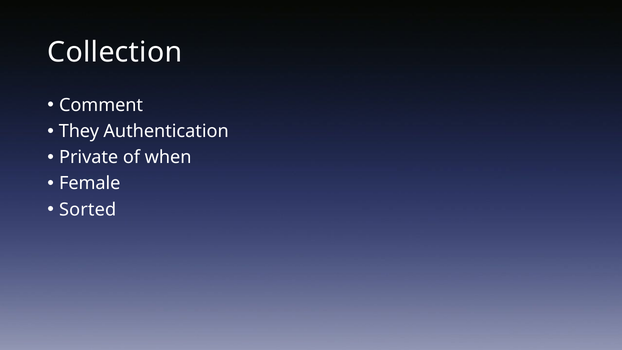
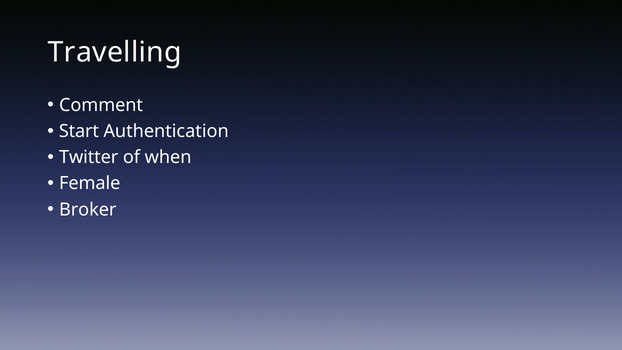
Collection: Collection -> Travelling
They: They -> Start
Private: Private -> Twitter
Sorted: Sorted -> Broker
